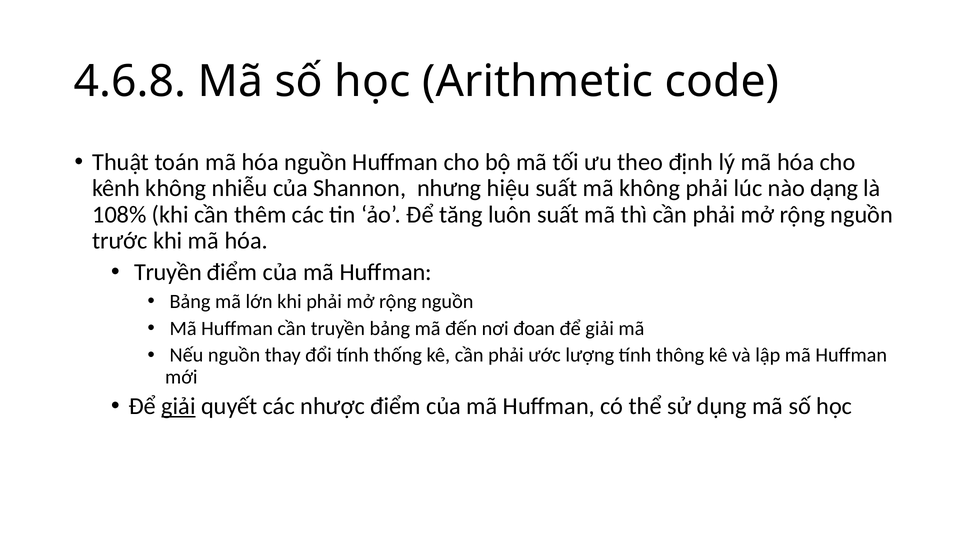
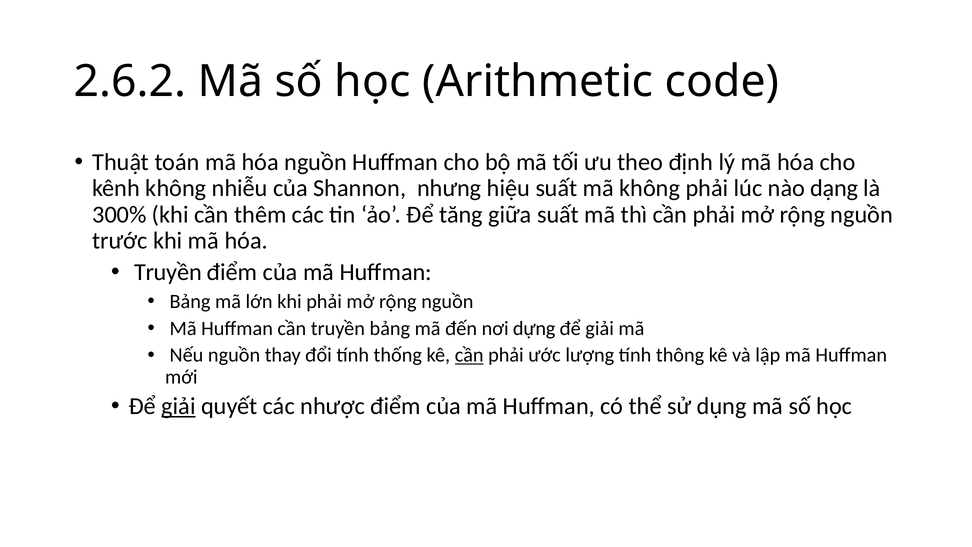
4.6.8: 4.6.8 -> 2.6.2
108%: 108% -> 300%
luôn: luôn -> giữa
đoan: đoan -> dựng
cần at (469, 355) underline: none -> present
